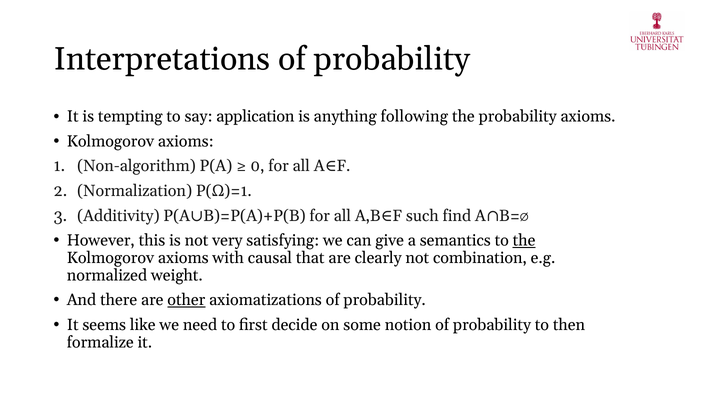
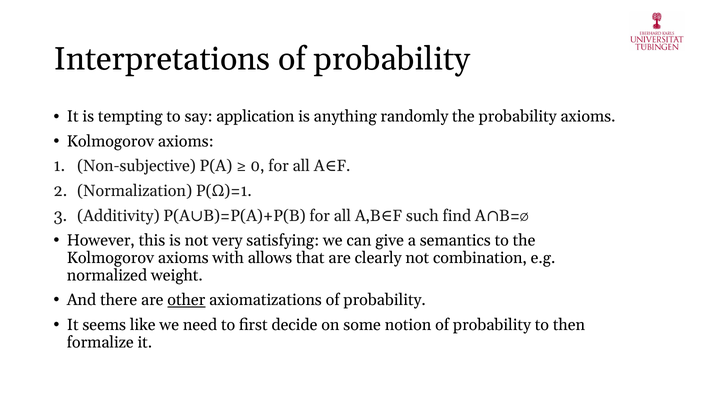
following: following -> randomly
Non-algorithm: Non-algorithm -> Non-subjective
the at (524, 240) underline: present -> none
causal: causal -> allows
